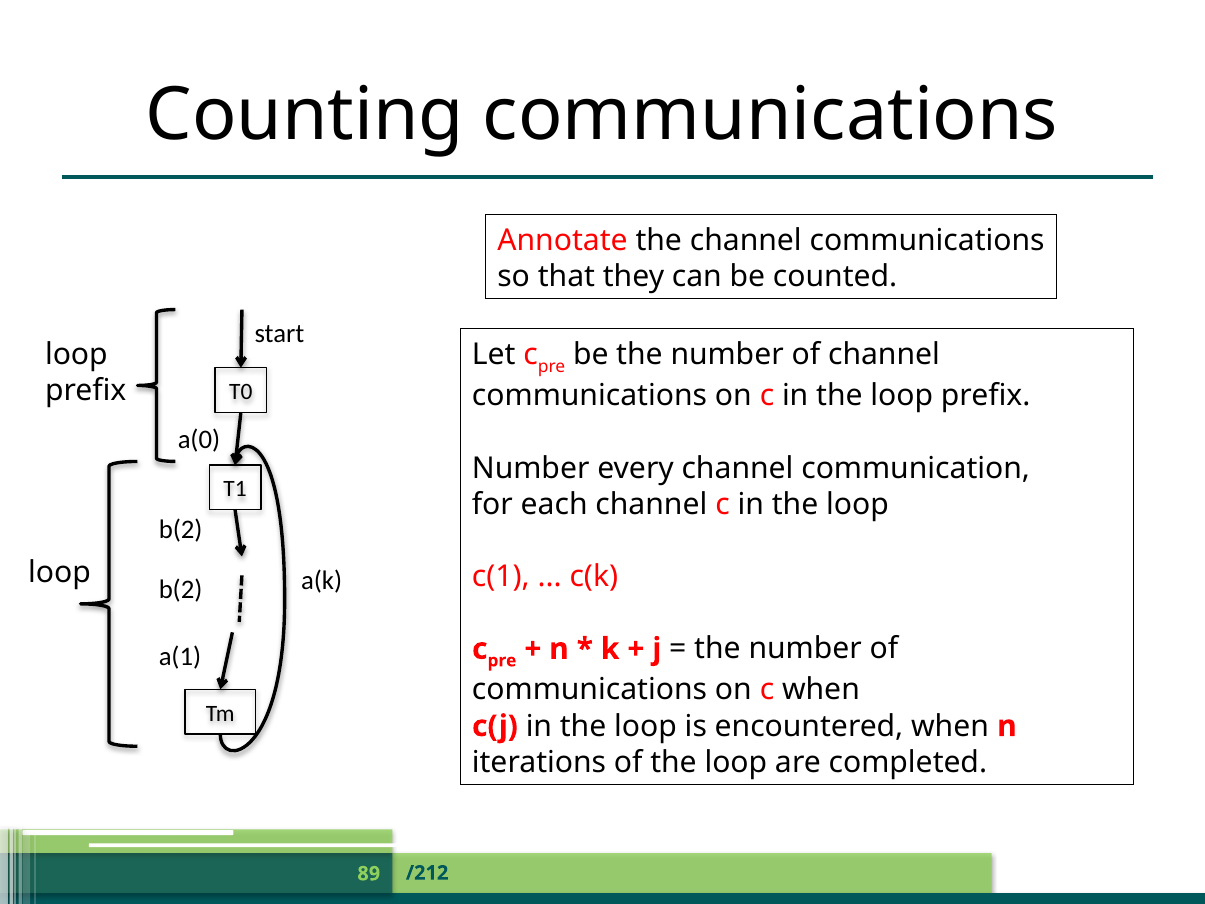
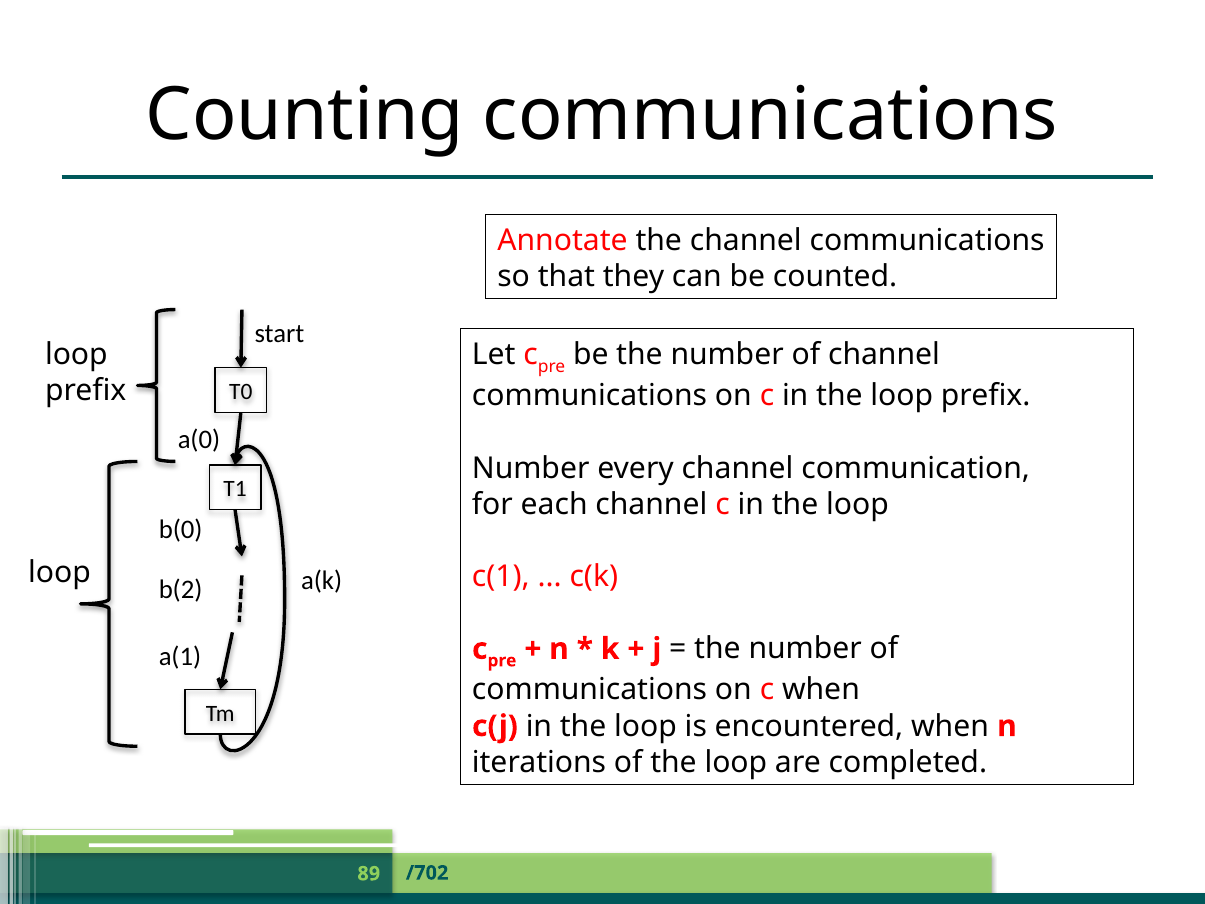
b(2 at (181, 529): b(2 -> b(0
/212: /212 -> /702
